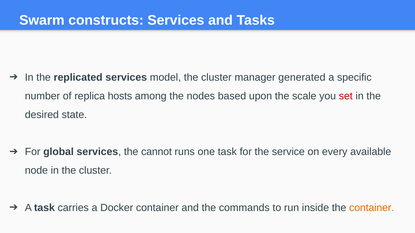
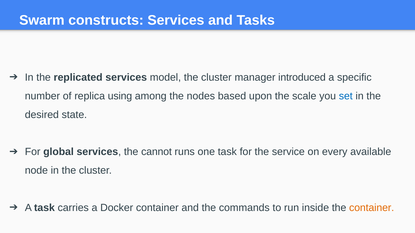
generated: generated -> introduced
hosts: hosts -> using
set colour: red -> blue
